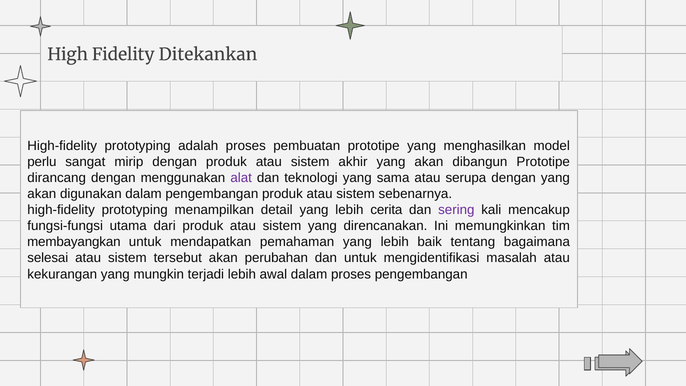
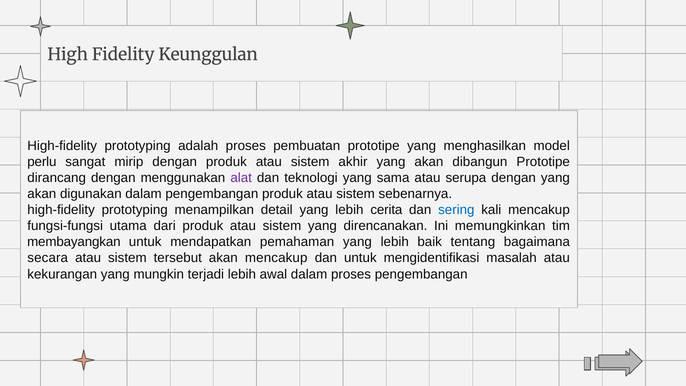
Ditekankan: Ditekankan -> Keunggulan
sering colour: purple -> blue
selesai: selesai -> secara
akan perubahan: perubahan -> mencakup
